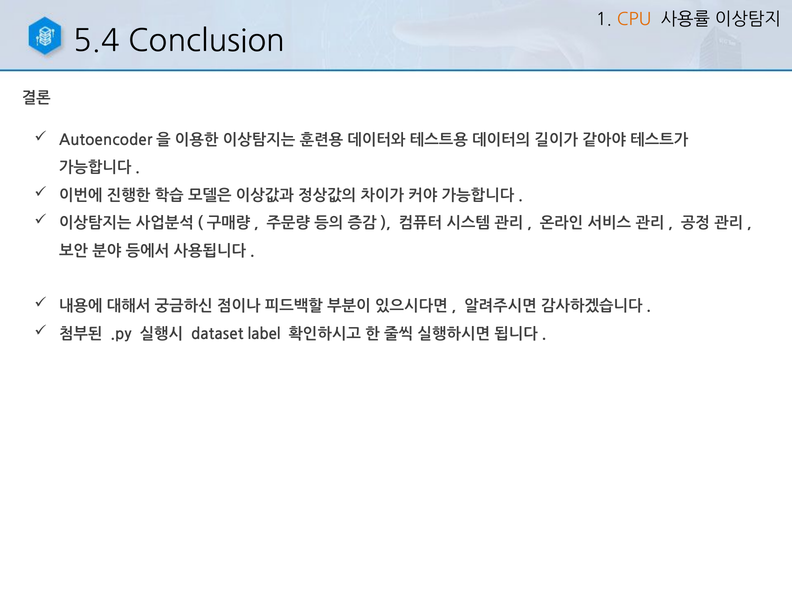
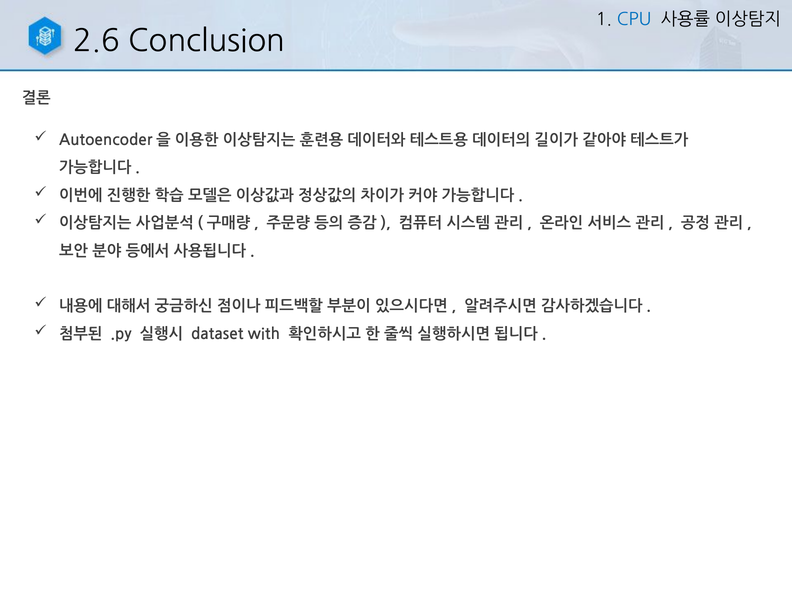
CPU colour: orange -> blue
5.4: 5.4 -> 2.6
label: label -> with
